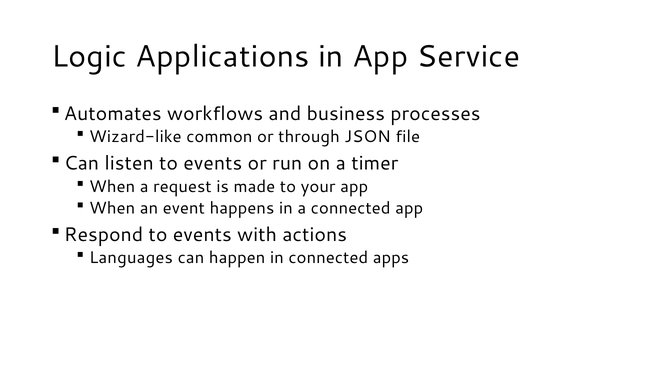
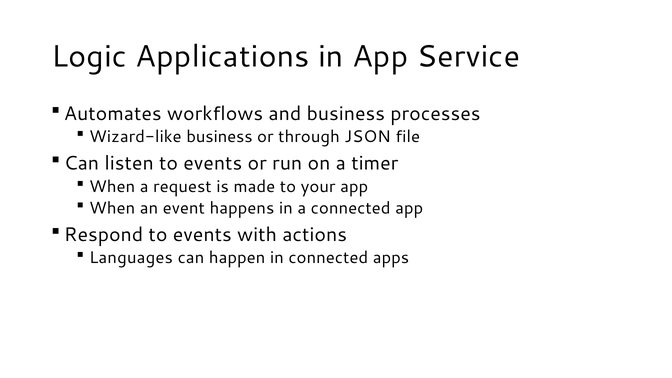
Wizard-like common: common -> business
